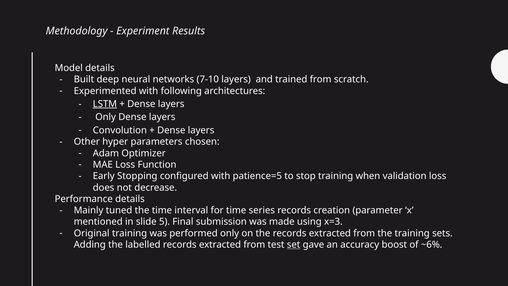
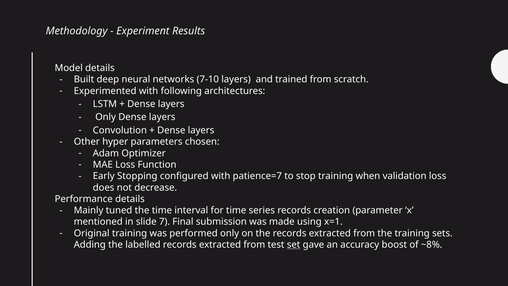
LSTM underline: present -> none
patience=5: patience=5 -> patience=7
5: 5 -> 7
x=3: x=3 -> x=1
~6%: ~6% -> ~8%
